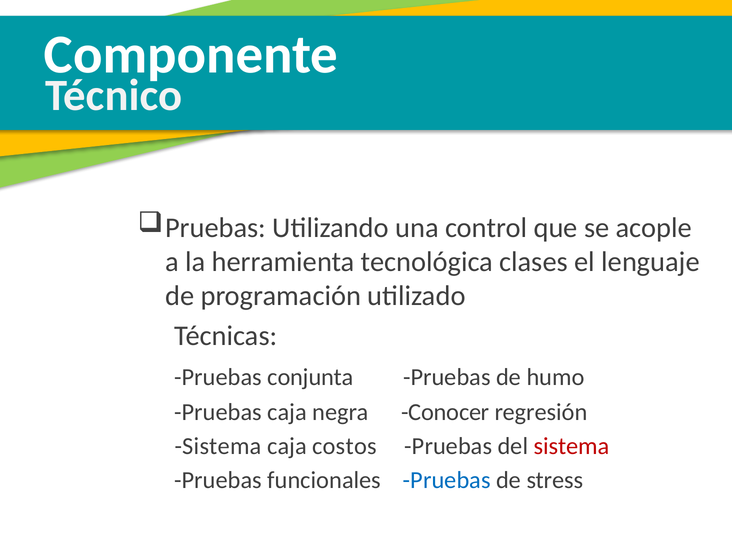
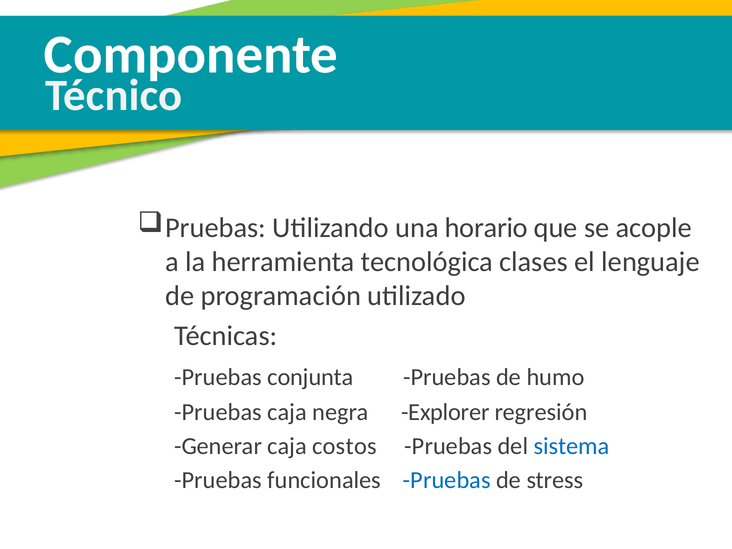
control: control -> horario
Conocer: Conocer -> Explorer
Sistema at (218, 446): Sistema -> Generar
sistema at (571, 446) colour: red -> blue
